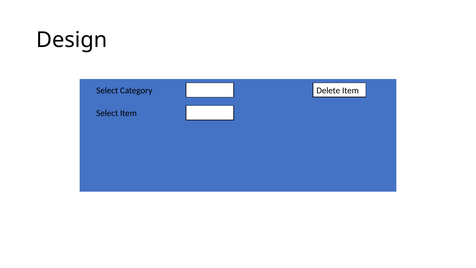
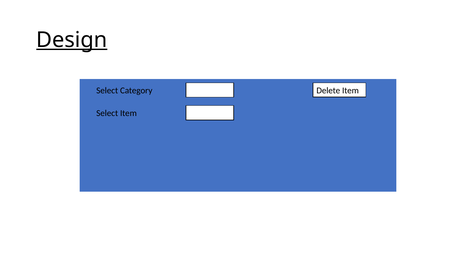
Design underline: none -> present
